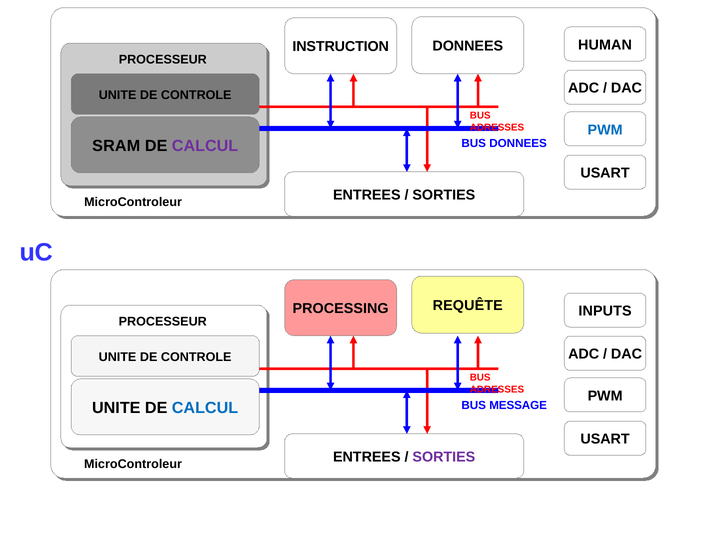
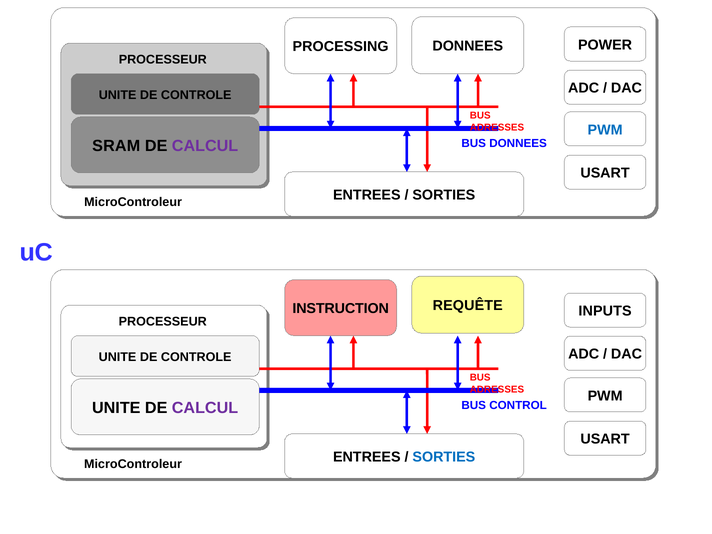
HUMAN: HUMAN -> POWER
INSTRUCTION: INSTRUCTION -> PROCESSING
PROCESSING: PROCESSING -> INSTRUCTION
MESSAGE: MESSAGE -> CONTROL
CALCUL at (205, 408) colour: blue -> purple
SORTIES at (444, 457) colour: purple -> blue
